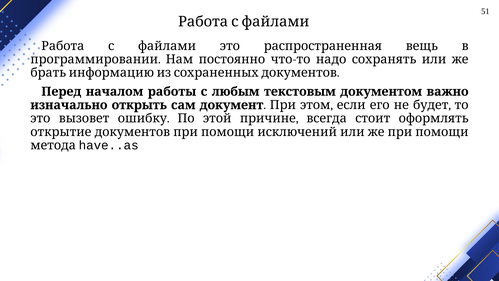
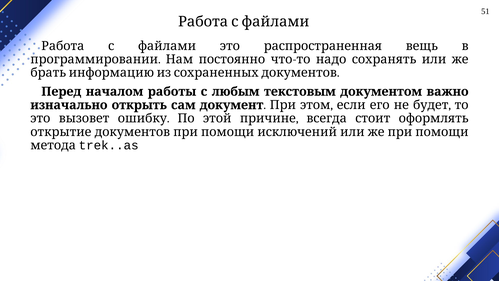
have..as: have..as -> trek..as
